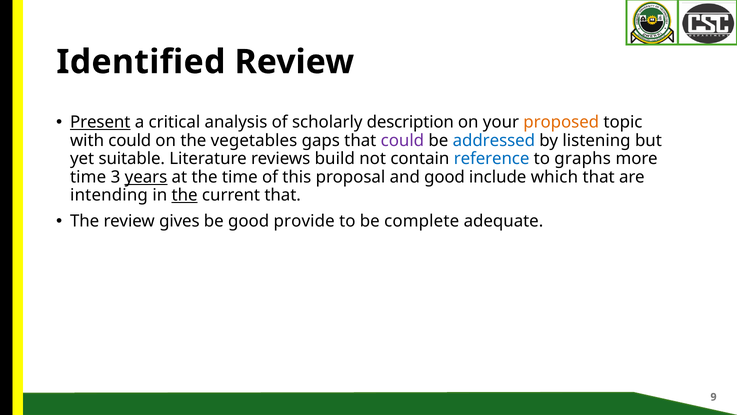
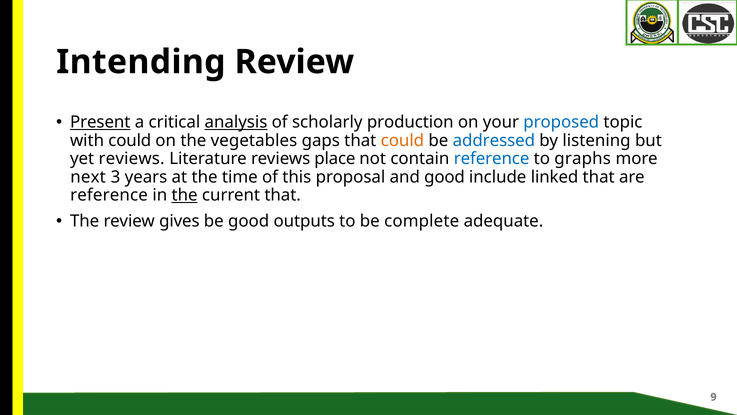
Identified: Identified -> Intending
analysis underline: none -> present
description: description -> production
proposed colour: orange -> blue
could at (402, 140) colour: purple -> orange
yet suitable: suitable -> reviews
build: build -> place
time at (88, 177): time -> next
years underline: present -> none
which: which -> linked
intending at (109, 195): intending -> reference
provide: provide -> outputs
